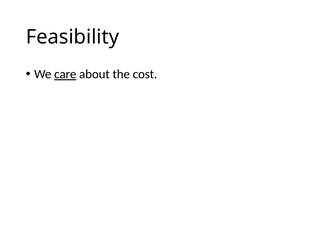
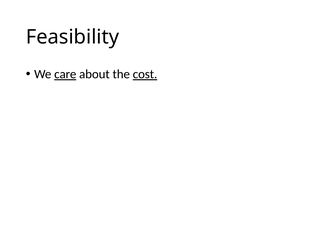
cost underline: none -> present
